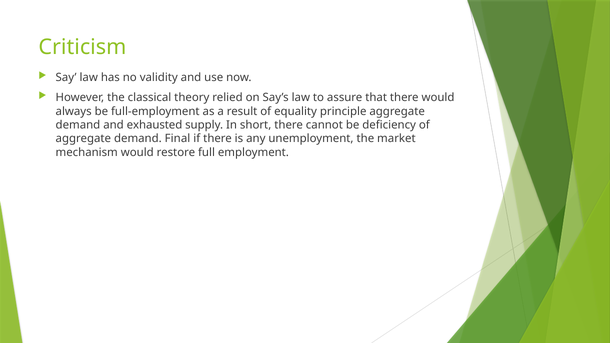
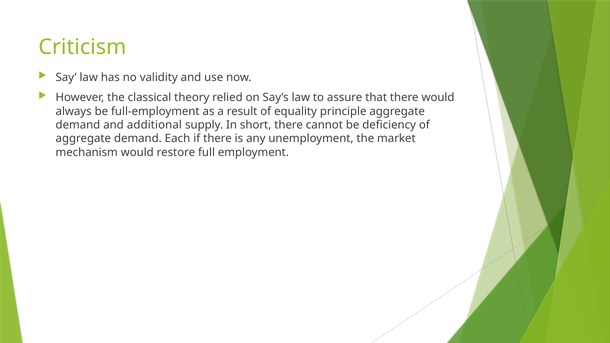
exhausted: exhausted -> additional
Final: Final -> Each
